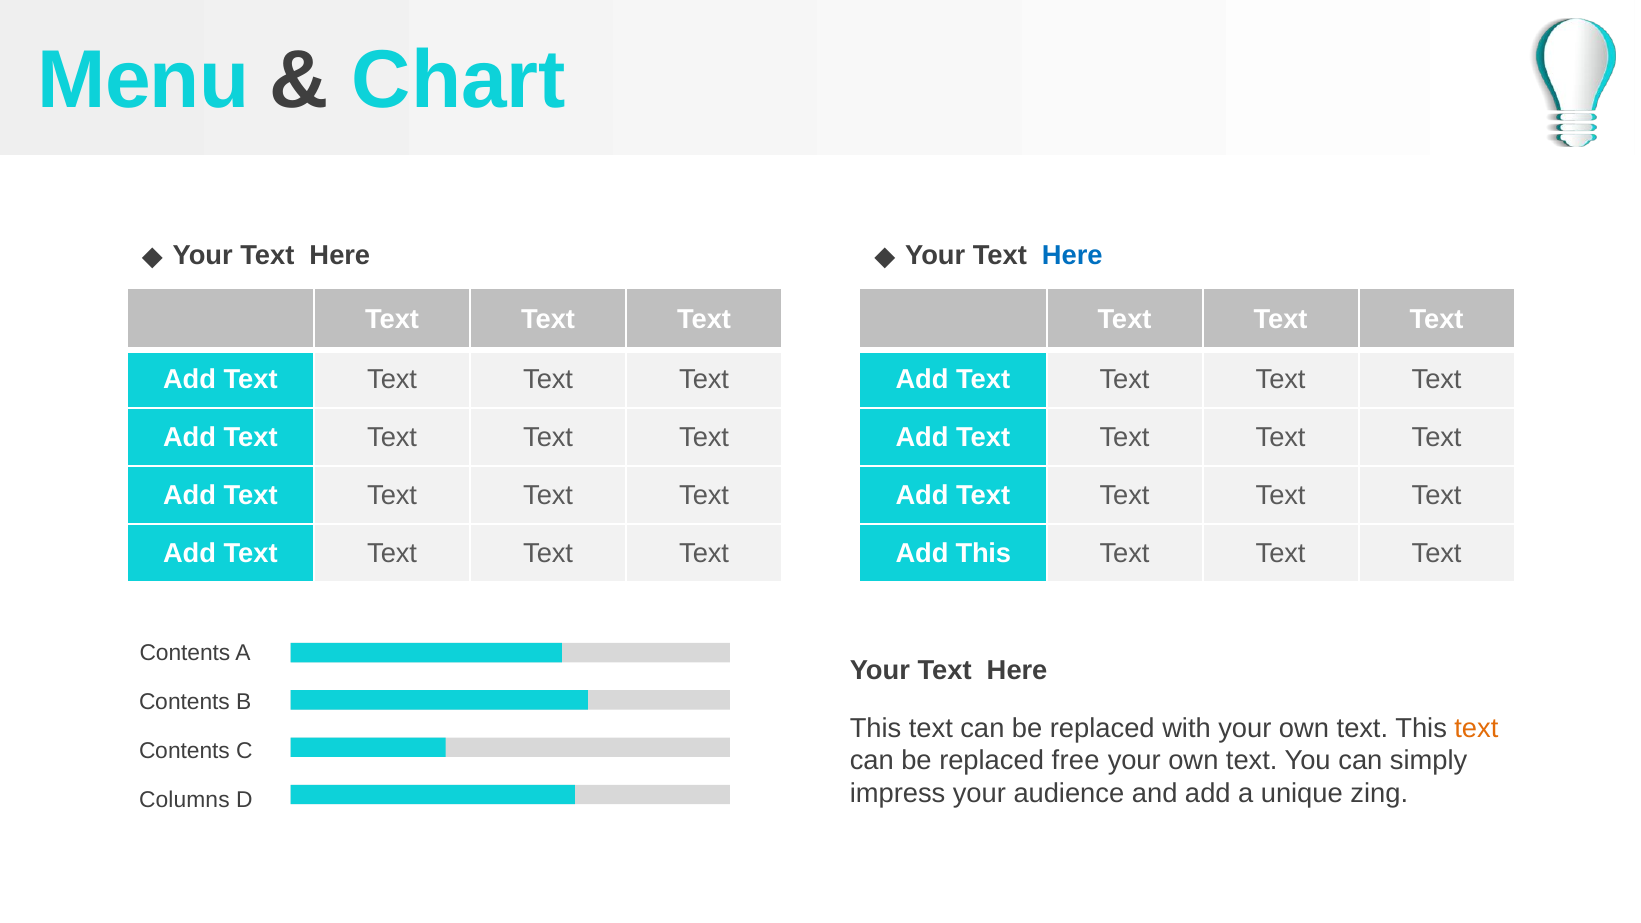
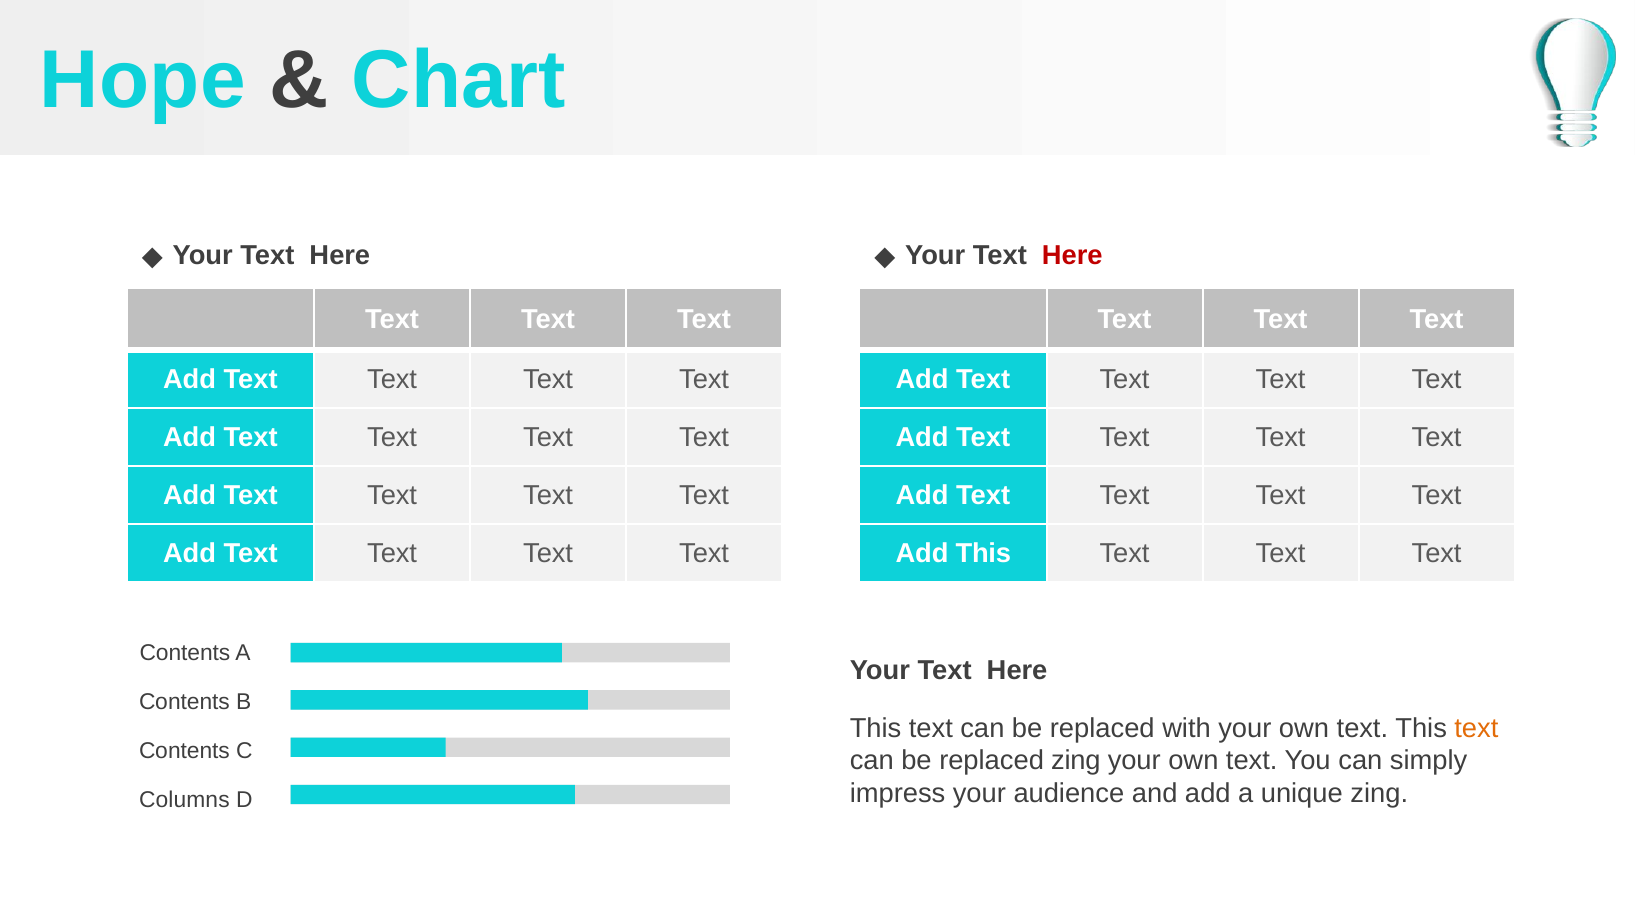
Menu: Menu -> Hope
Here at (1072, 255) colour: blue -> red
replaced free: free -> zing
